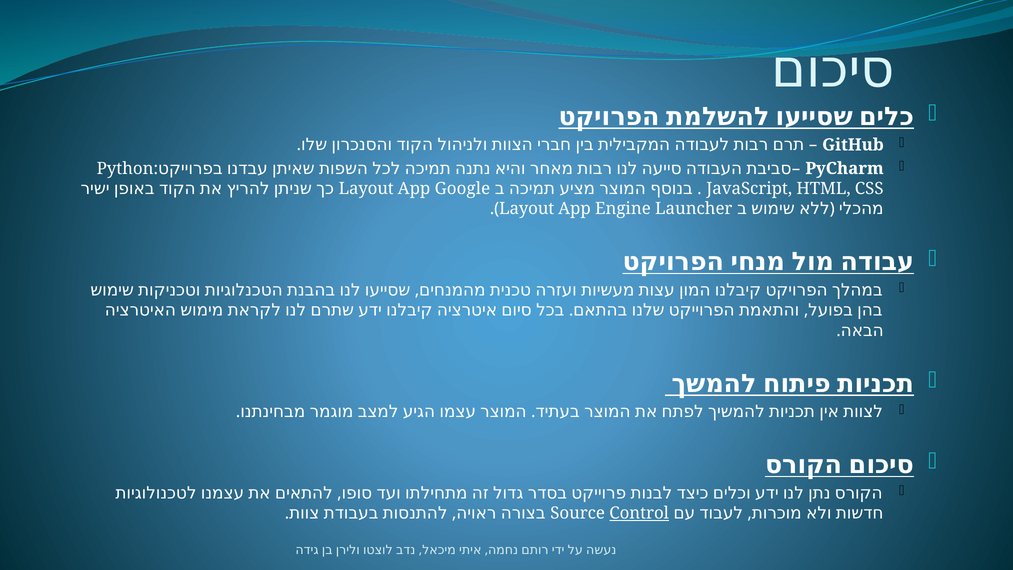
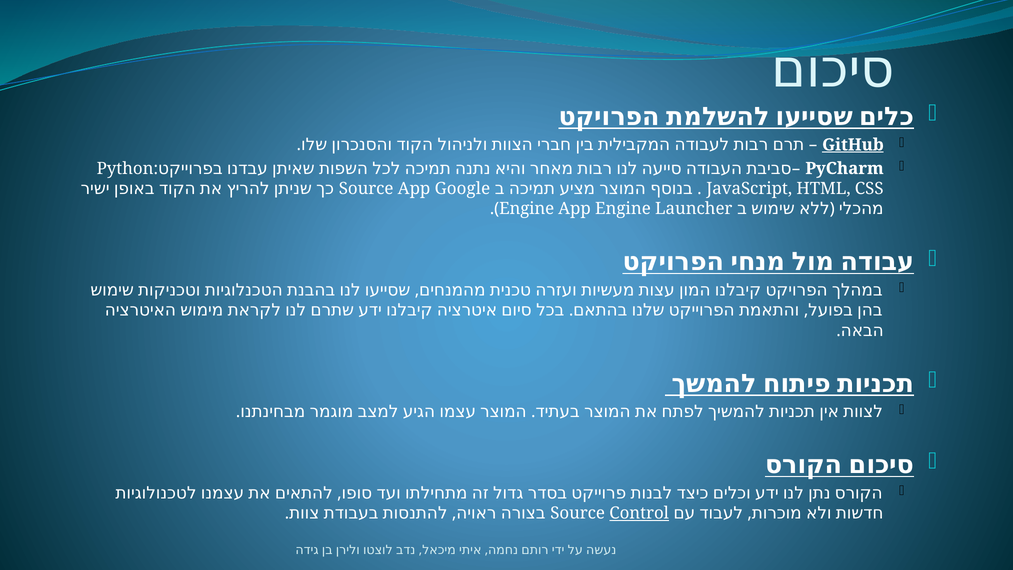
GitHub underline: none -> present
Layout at (366, 189): Layout -> Source
Layout at (527, 209): Layout -> Engine
